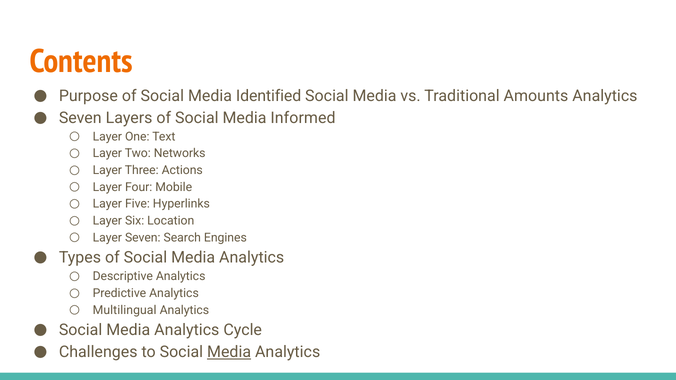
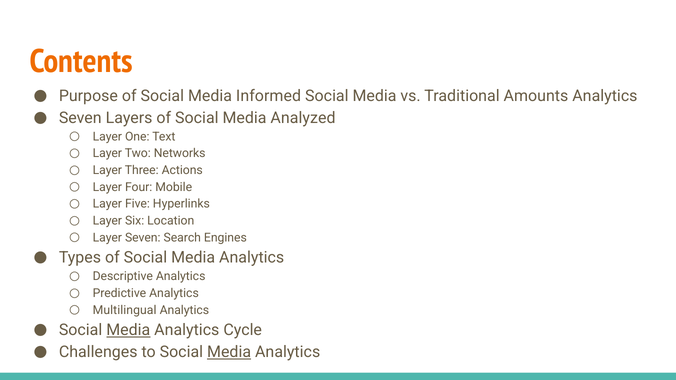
Identified: Identified -> Informed
Informed: Informed -> Analyzed
Media at (128, 330) underline: none -> present
